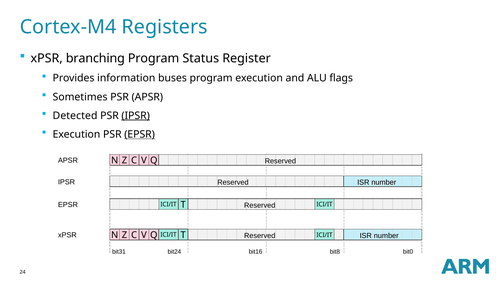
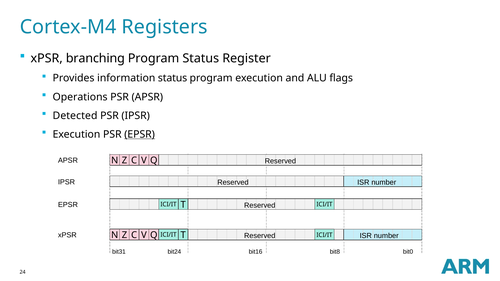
information buses: buses -> status
Sometimes: Sometimes -> Operations
IPSR at (136, 116) underline: present -> none
